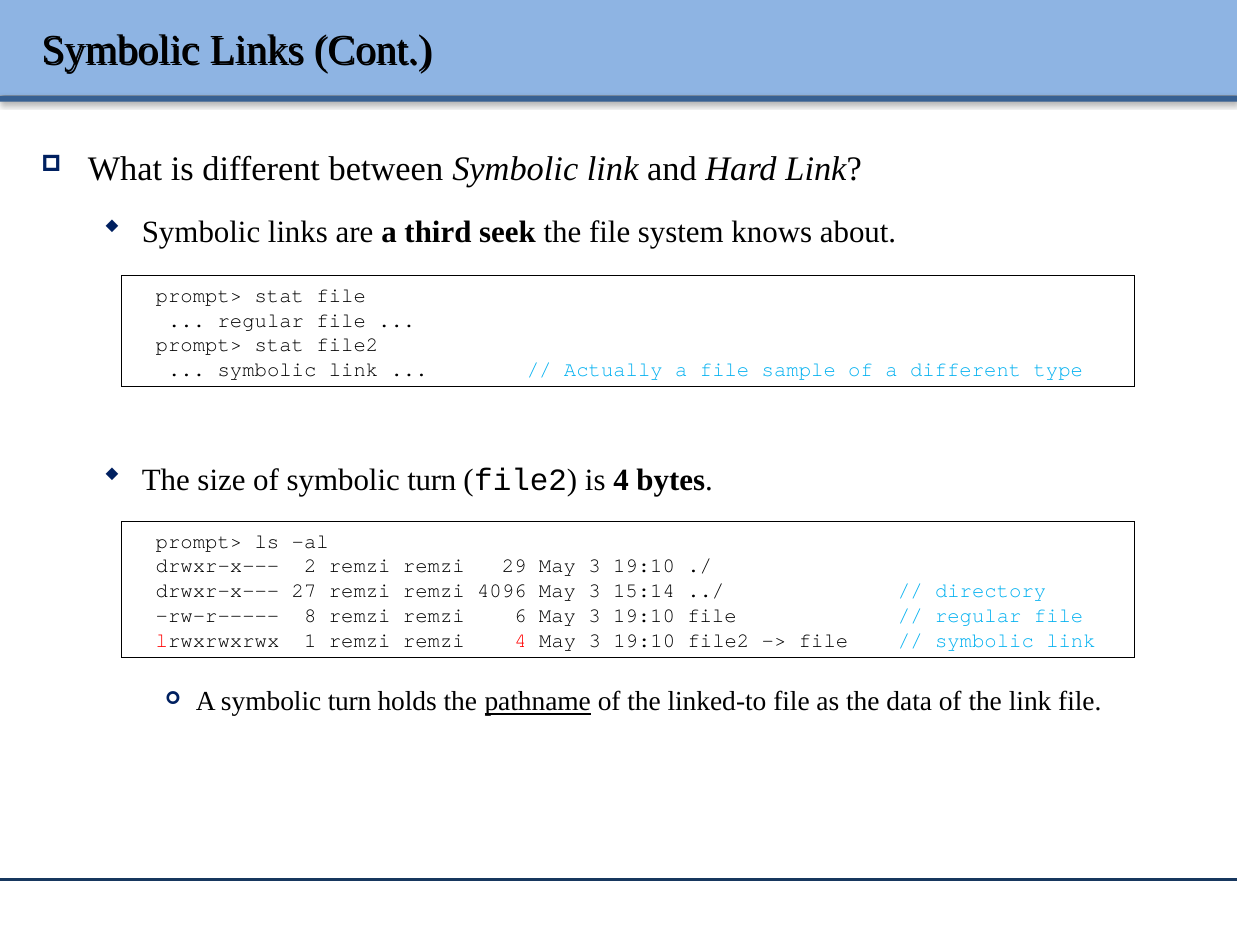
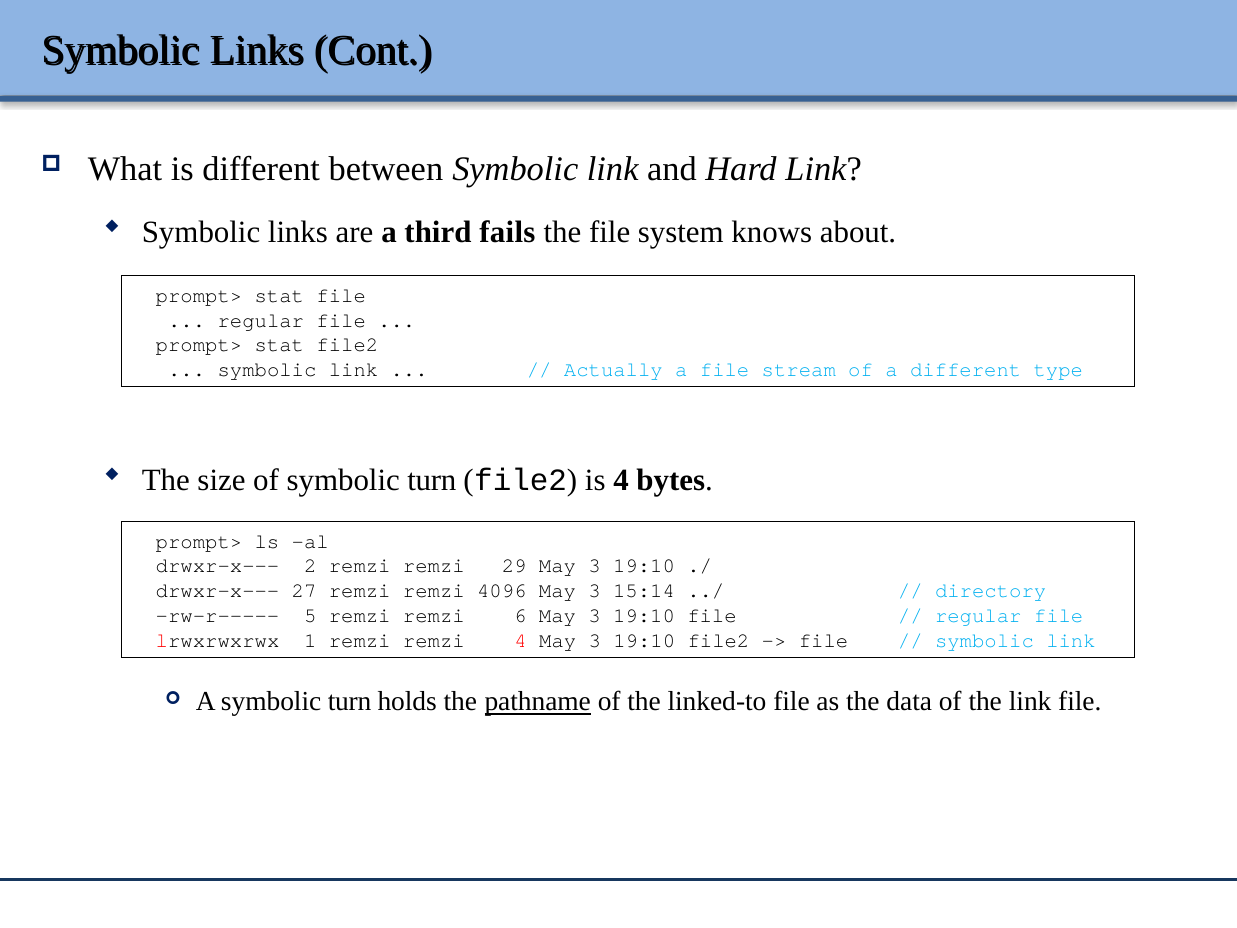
seek: seek -> fails
sample: sample -> stream
8: 8 -> 5
